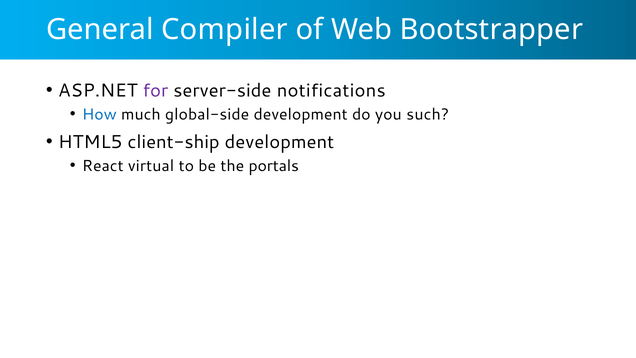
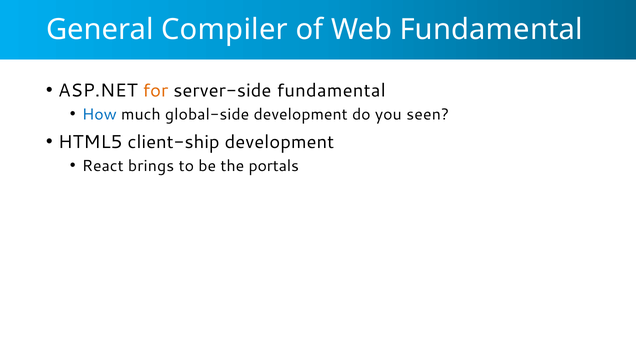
Web Bootstrapper: Bootstrapper -> Fundamental
for colour: purple -> orange
server-side notifications: notifications -> fundamental
such: such -> seen
virtual: virtual -> brings
